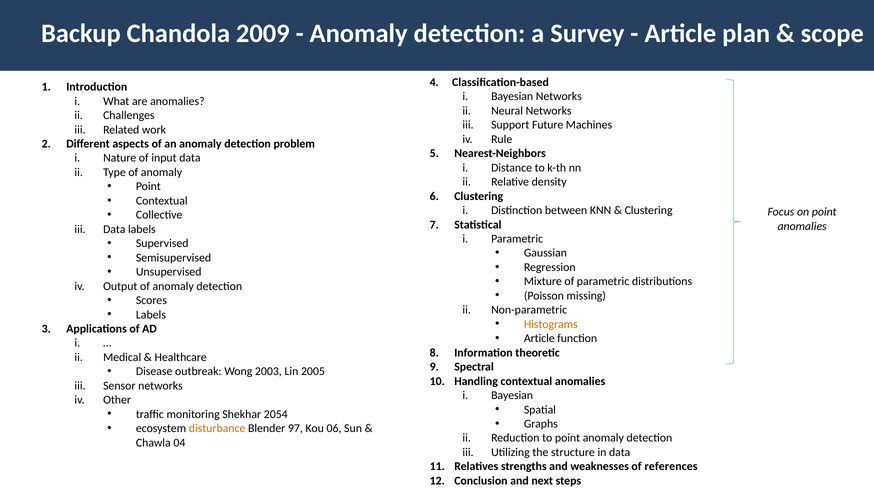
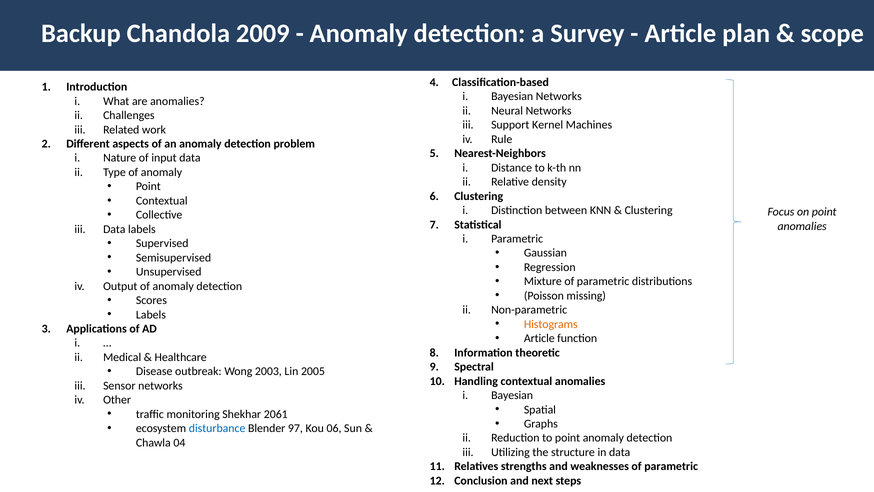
Future: Future -> Kernel
2054: 2054 -> 2061
disturbance colour: orange -> blue
weaknesses of references: references -> parametric
